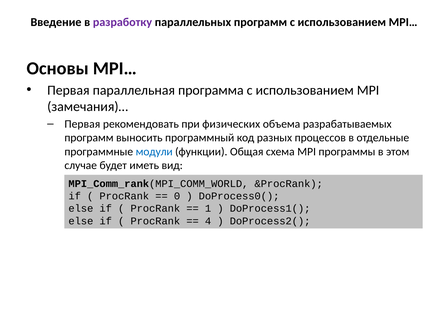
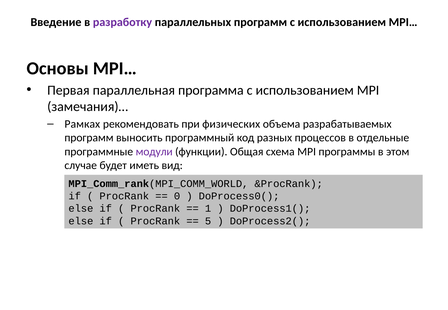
Первая at (82, 124): Первая -> Рамках
модули colour: blue -> purple
4: 4 -> 5
